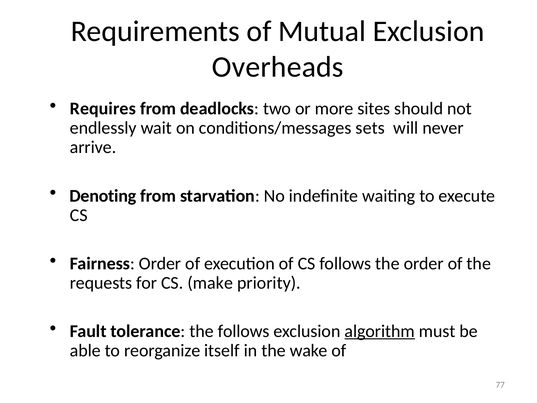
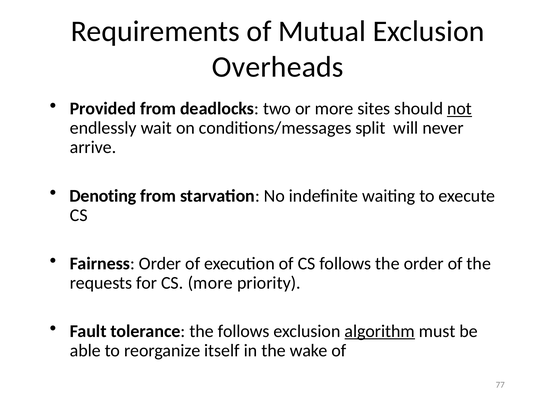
Requires: Requires -> Provided
not underline: none -> present
sets: sets -> split
CS make: make -> more
